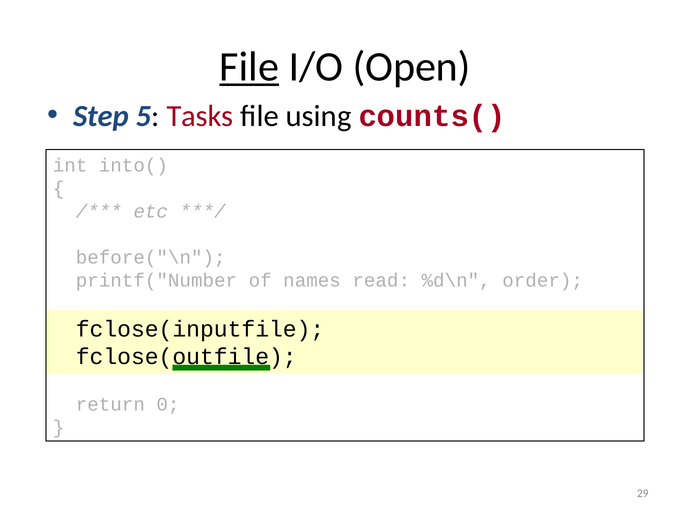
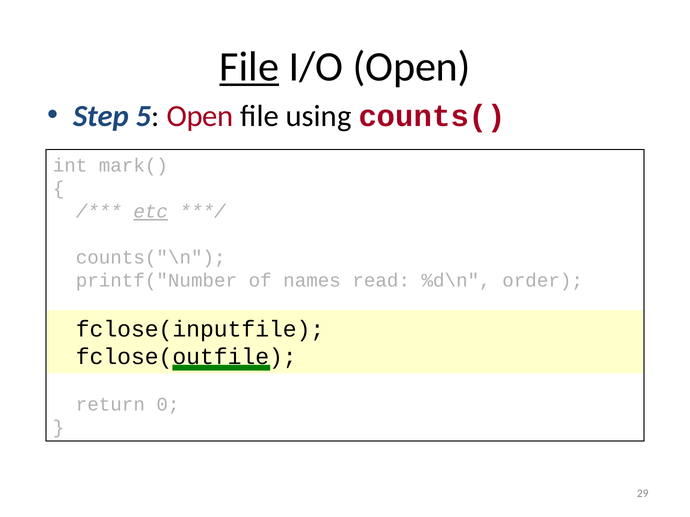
5 Tasks: Tasks -> Open
into(: into( -> mark(
etc underline: none -> present
before("\n: before("\n -> counts("\n
